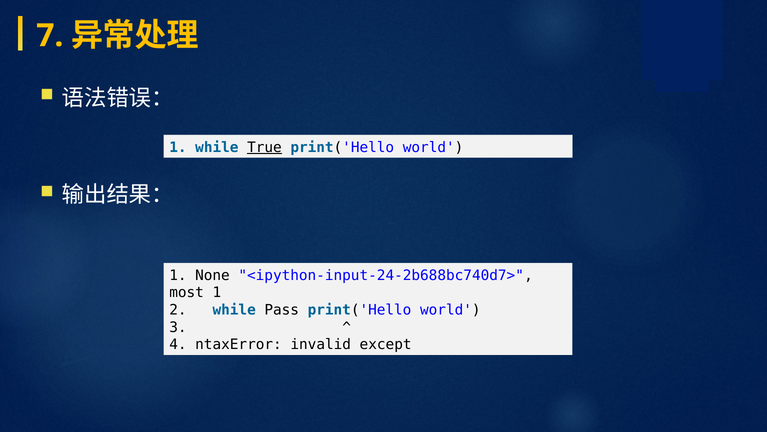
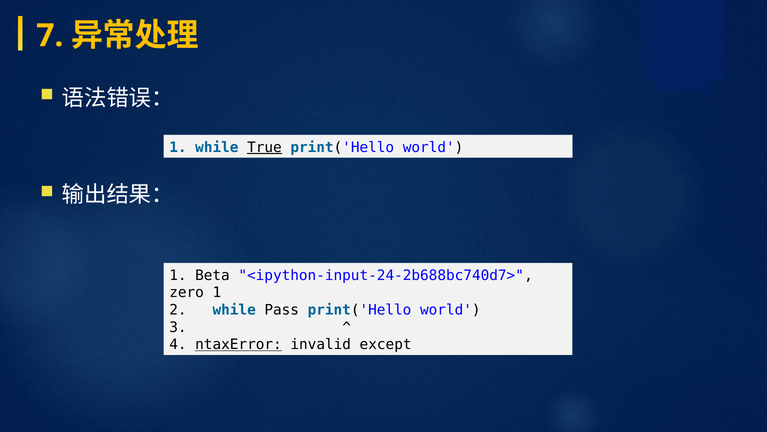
None: None -> Beta
most: most -> zero
ntaxError underline: none -> present
